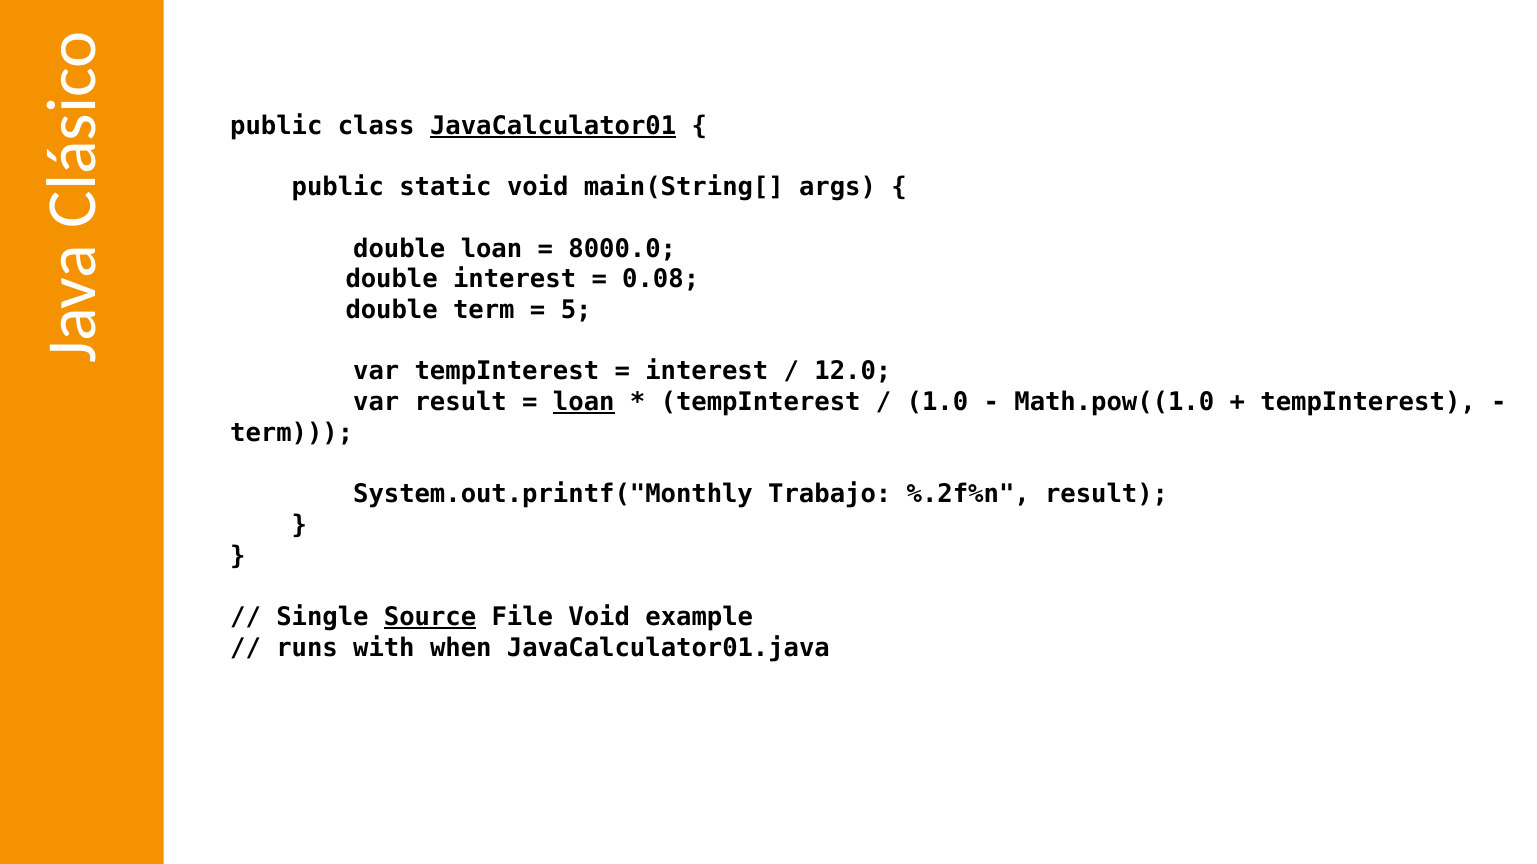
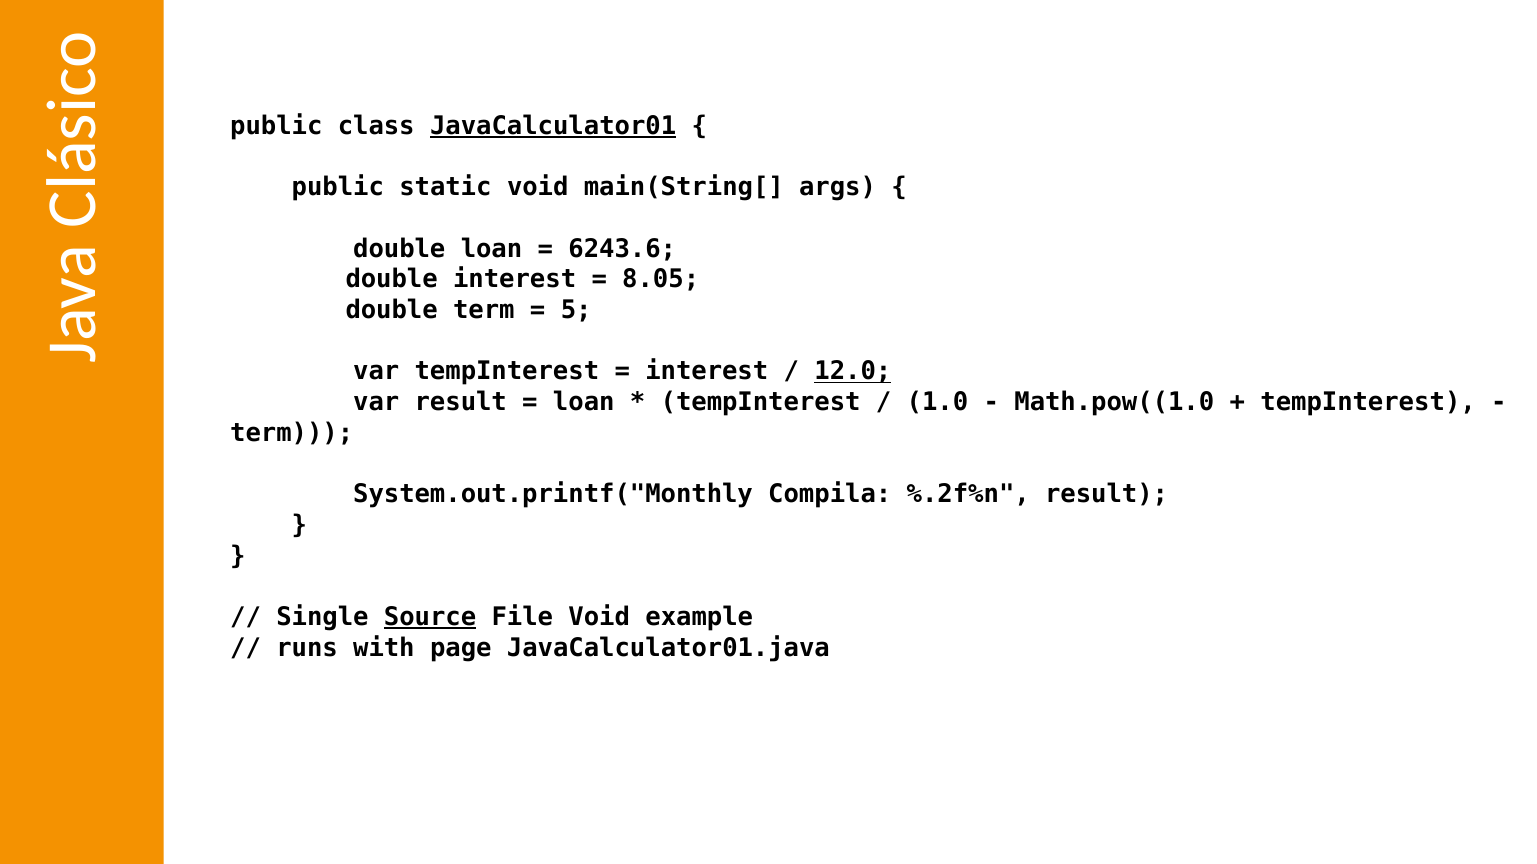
8000.0: 8000.0 -> 6243.6
0.08: 0.08 -> 8.05
12.0 underline: none -> present
loan at (584, 402) underline: present -> none
Trabajo: Trabajo -> Compila
when: when -> page
